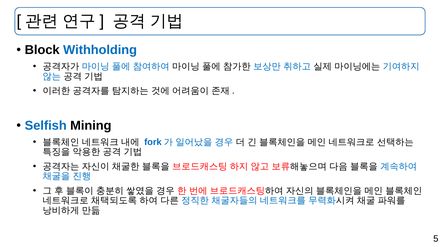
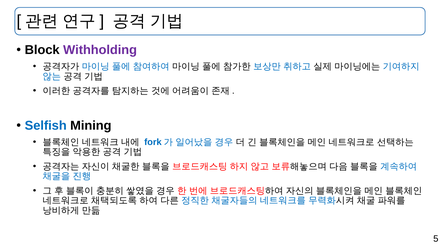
Withholding colour: blue -> purple
